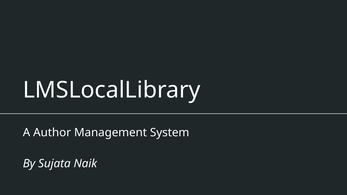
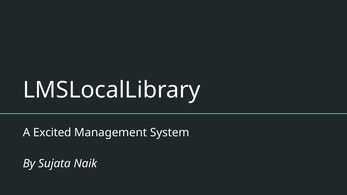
Author: Author -> Excited
